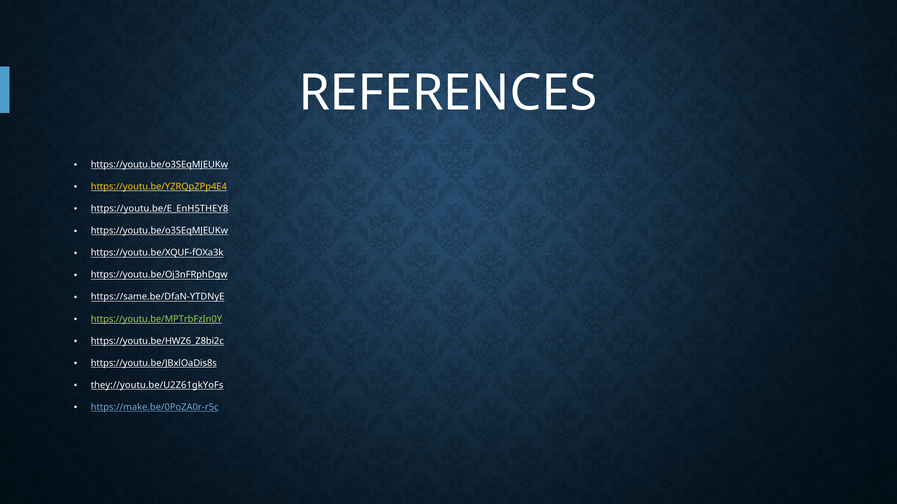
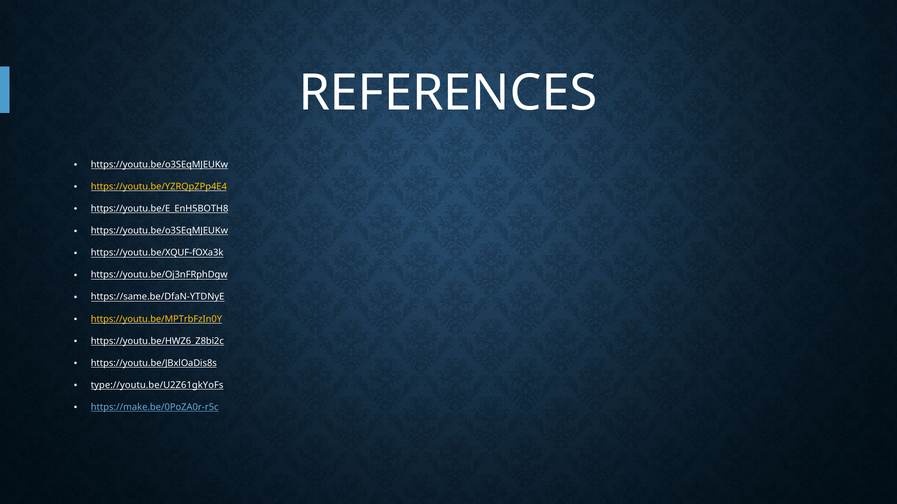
https://youtu.be/E_EnH5THEY8: https://youtu.be/E_EnH5THEY8 -> https://youtu.be/E_EnH5BOTH8
https://youtu.be/MPTrbFzIn0Y colour: light green -> yellow
they://youtu.be/U2Z61gkYoFs: they://youtu.be/U2Z61gkYoFs -> type://youtu.be/U2Z61gkYoFs
